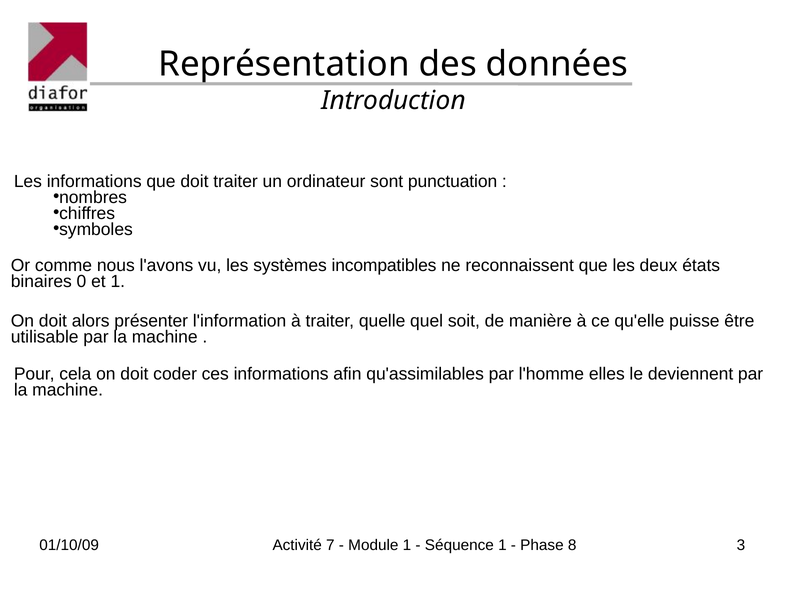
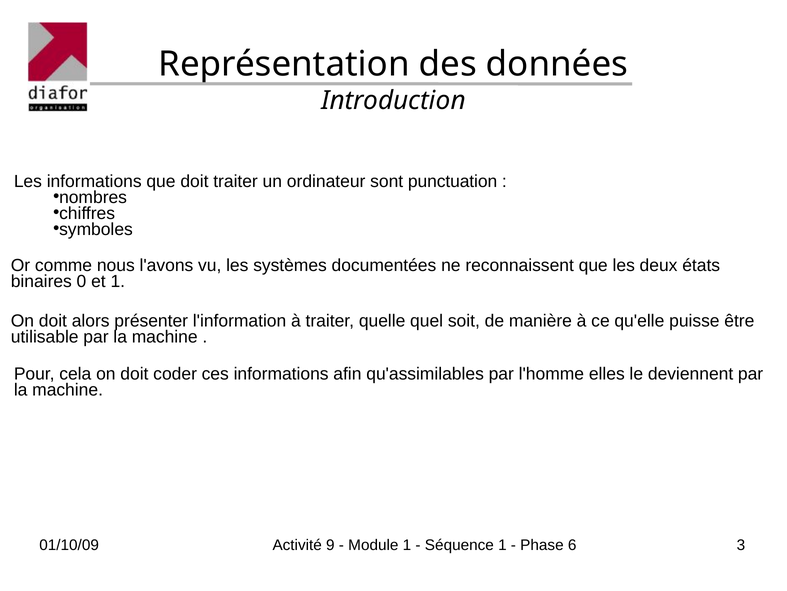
incompatibles: incompatibles -> documentées
7: 7 -> 9
8: 8 -> 6
